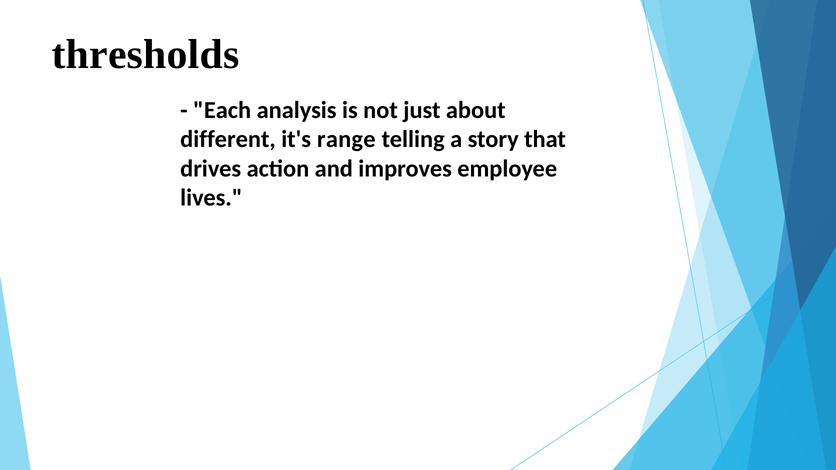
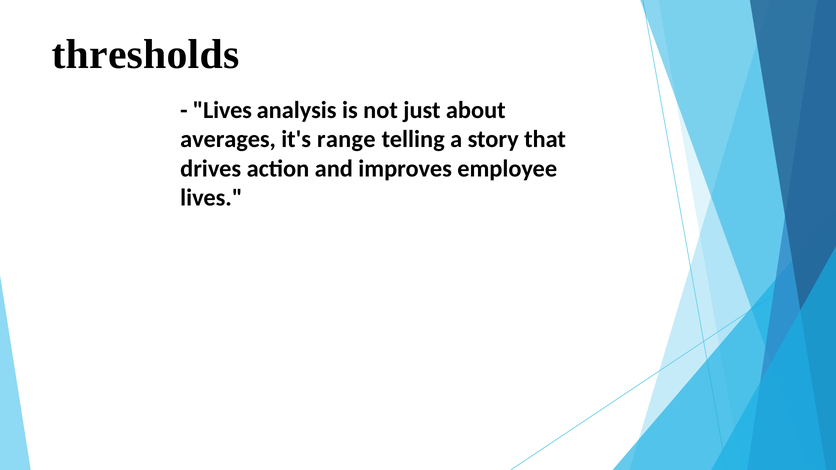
Each at (222, 110): Each -> Lives
different: different -> averages
